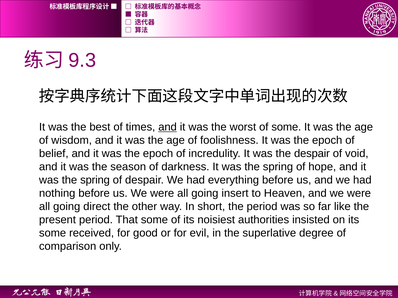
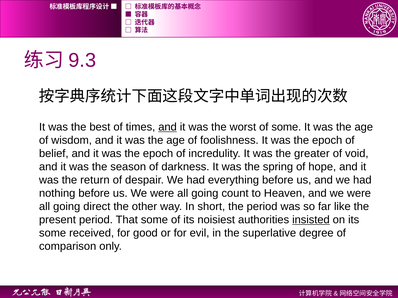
the despair: despair -> greater
spring at (95, 180): spring -> return
insert: insert -> count
insisted underline: none -> present
